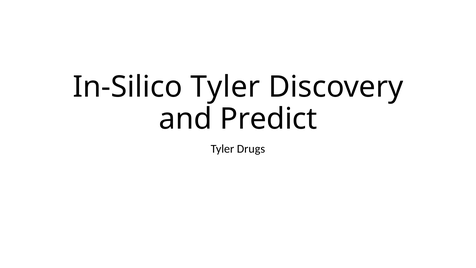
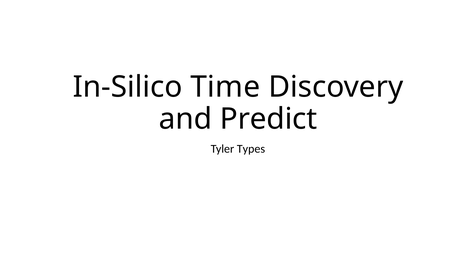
In-Silico Tyler: Tyler -> Time
Drugs: Drugs -> Types
